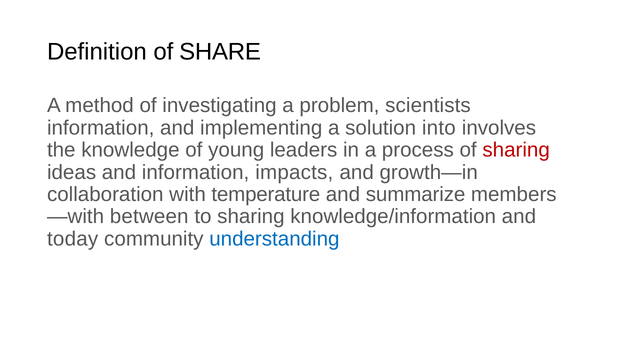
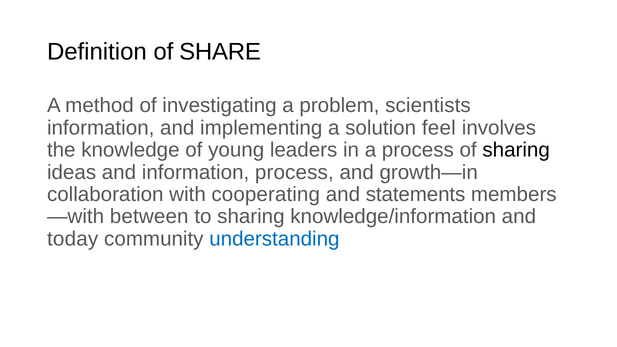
into: into -> feel
sharing at (516, 150) colour: red -> black
information impacts: impacts -> process
temperature: temperature -> cooperating
summarize: summarize -> statements
